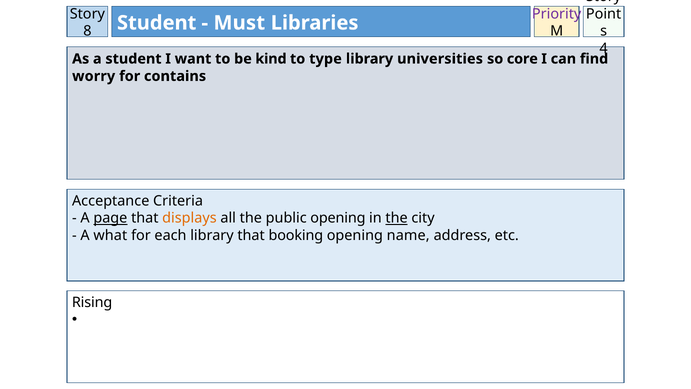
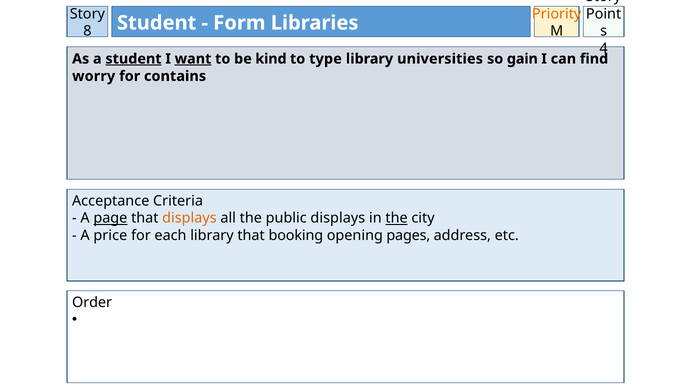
Priority colour: purple -> orange
Must: Must -> Form
student at (133, 59) underline: none -> present
want underline: none -> present
core: core -> gain
public opening: opening -> displays
what: what -> price
name: name -> pages
Rising: Rising -> Order
